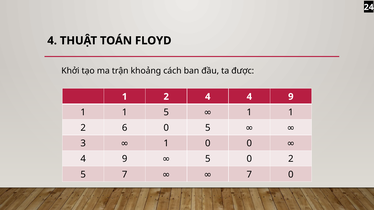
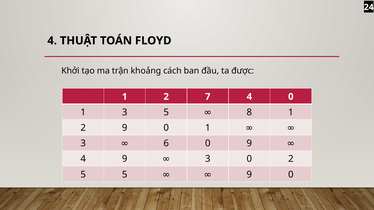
2 4: 4 -> 7
9 at (291, 97): 9 -> 0
1 at (125, 112): 1 -> 3
1 at (249, 112): 1 -> 8
2 6: 6 -> 9
5 at (208, 128): 5 -> 1
1 at (166, 144): 1 -> 6
0 0: 0 -> 9
5 at (208, 159): 5 -> 3
5 7: 7 -> 5
7 at (249, 175): 7 -> 9
